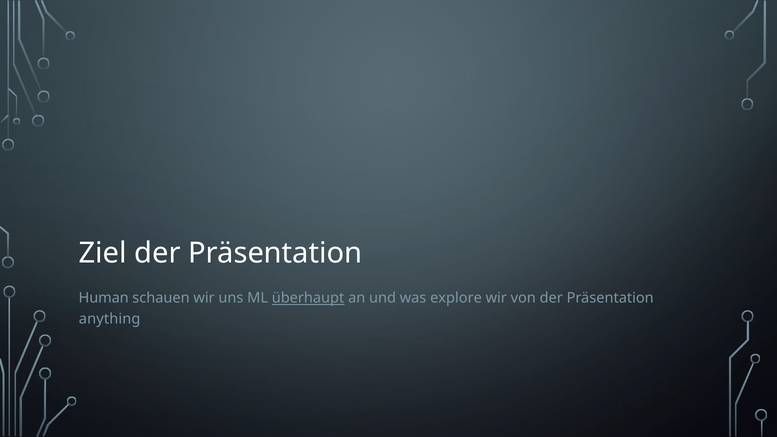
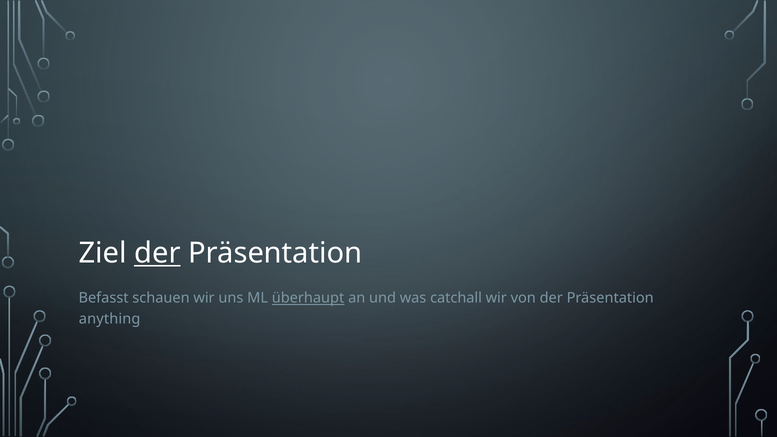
der at (157, 253) underline: none -> present
Human: Human -> Befasst
explore: explore -> catchall
